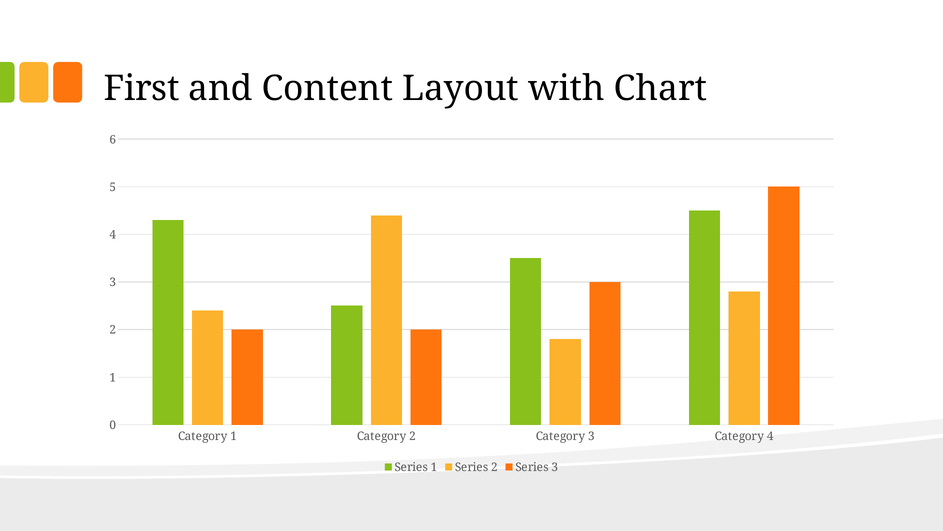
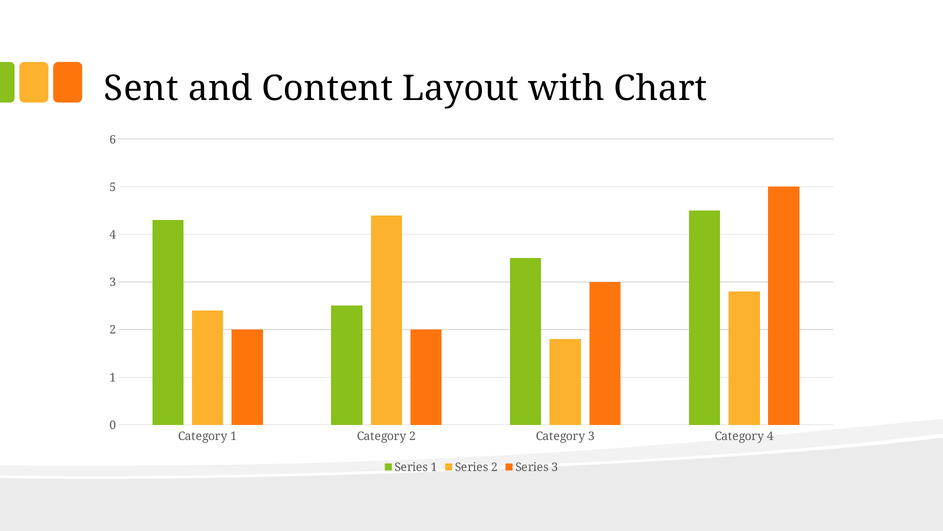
First: First -> Sent
